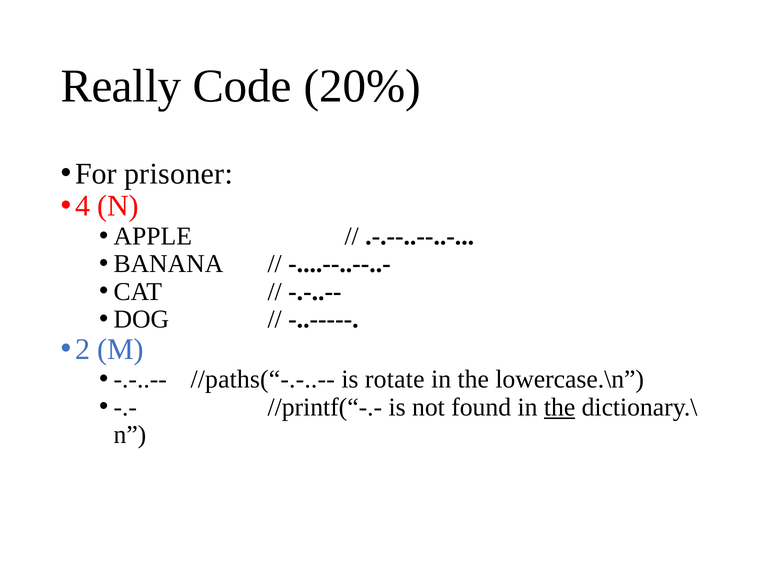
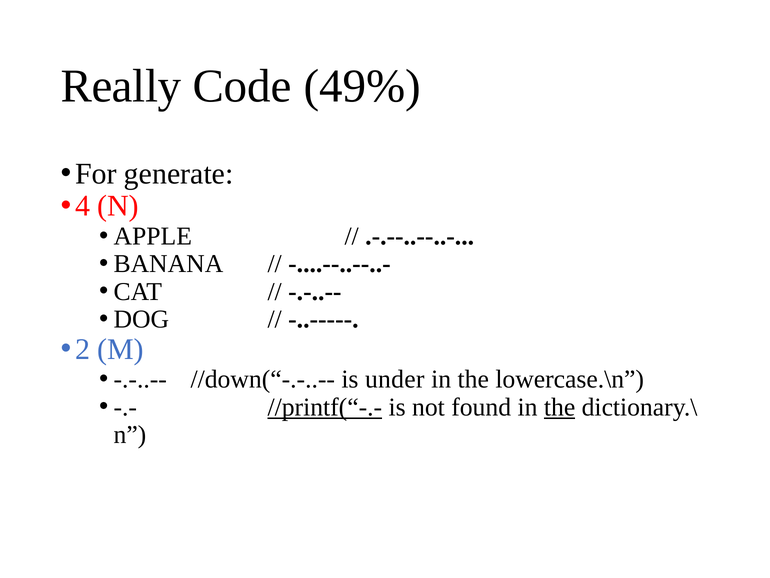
20%: 20% -> 49%
prisoner: prisoner -> generate
//paths(“-.-..--: //paths(“-.-..-- -> //down(“-.-..--
rotate: rotate -> under
//printf(“-.- underline: none -> present
